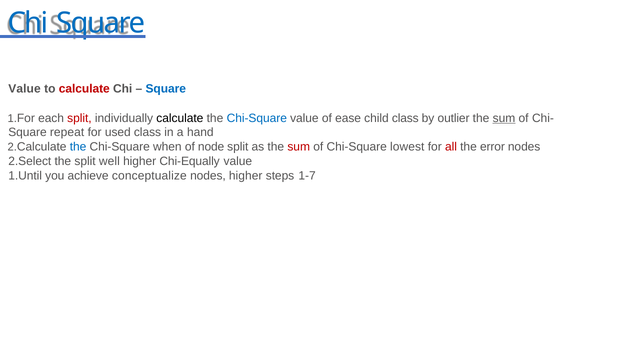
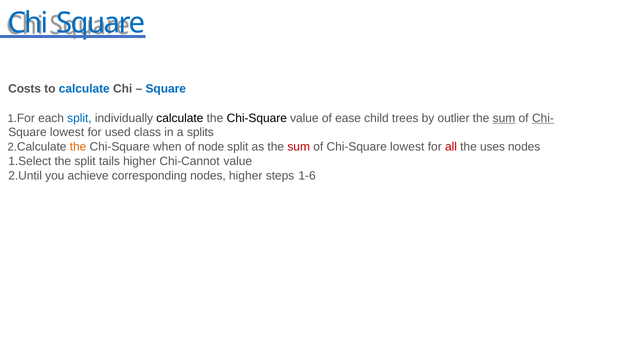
Value at (25, 88): Value -> Costs
calculate at (84, 88) colour: red -> blue
split at (79, 118) colour: red -> blue
Chi-Square at (257, 118) colour: blue -> black
child class: class -> trees
Chi- underline: none -> present
Square repeat: repeat -> lowest
hand: hand -> splits
the at (78, 147) colour: blue -> orange
error: error -> uses
2.Select: 2.Select -> 1.Select
well: well -> tails
Chi-Equally: Chi-Equally -> Chi-Cannot
1.Until: 1.Until -> 2.Until
conceptualize: conceptualize -> corresponding
1-7: 1-7 -> 1-6
